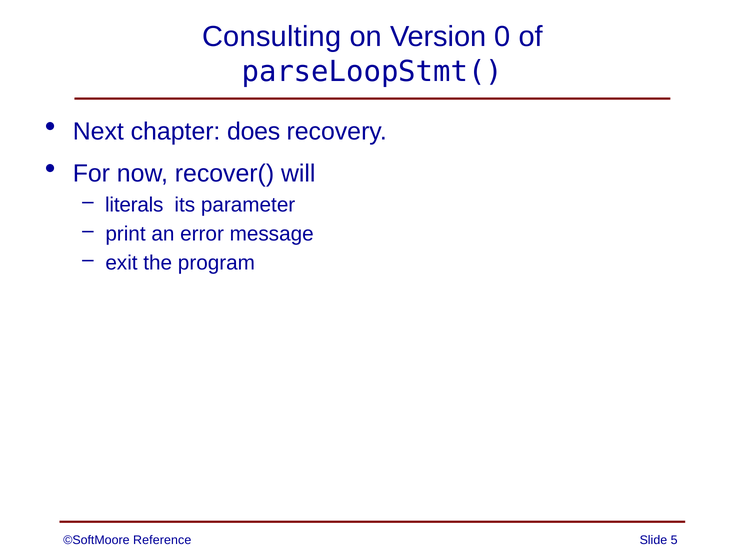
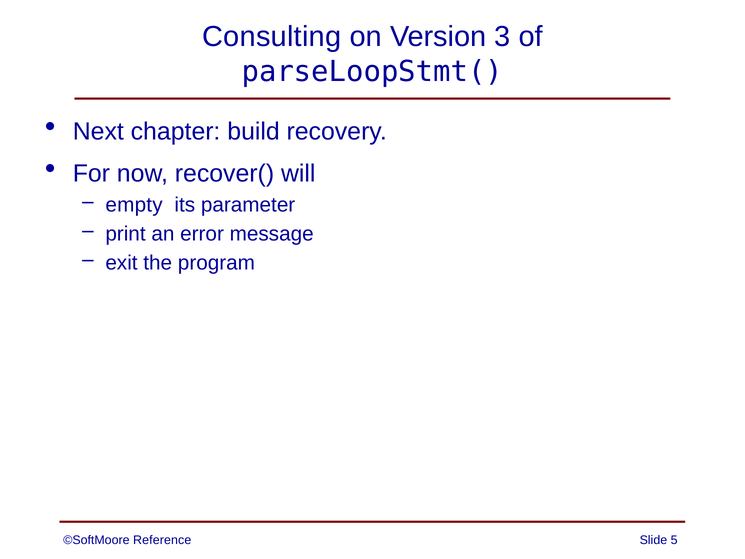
0: 0 -> 3
does: does -> build
literals: literals -> empty
